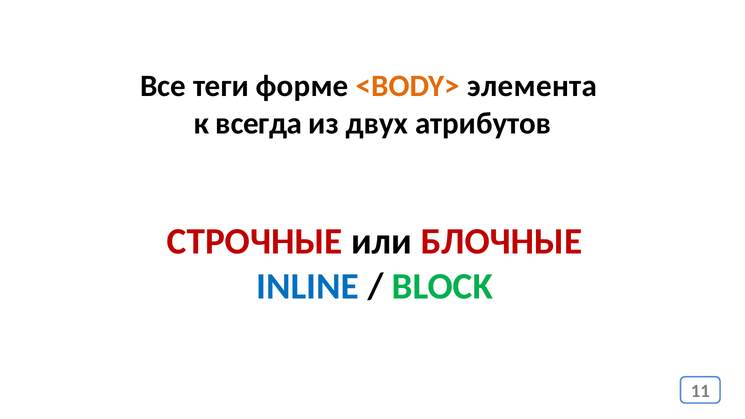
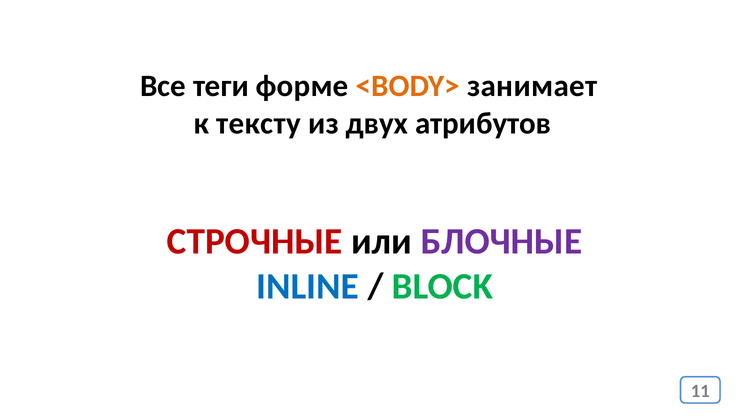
элемента: элемента -> занимает
всегда: всегда -> тексту
БЛОЧНЫЕ colour: red -> purple
